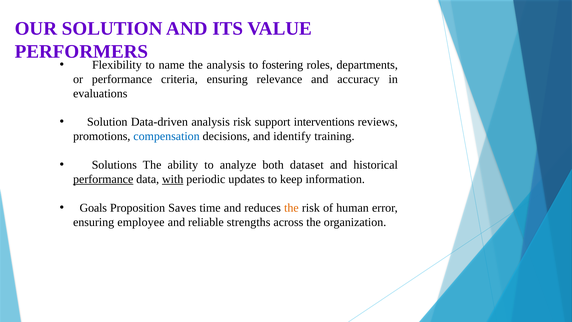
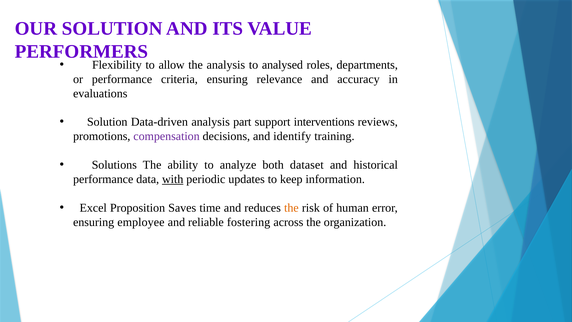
name: name -> allow
fostering: fostering -> analysed
analysis risk: risk -> part
compensation colour: blue -> purple
performance at (103, 179) underline: present -> none
Goals: Goals -> Excel
strengths: strengths -> fostering
